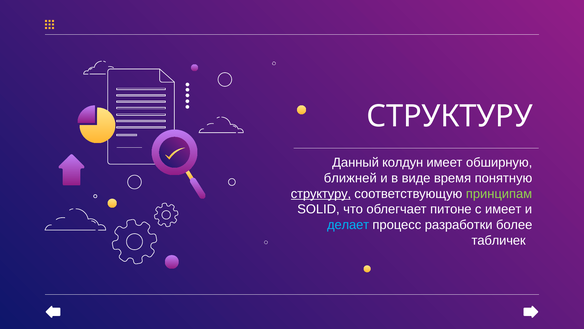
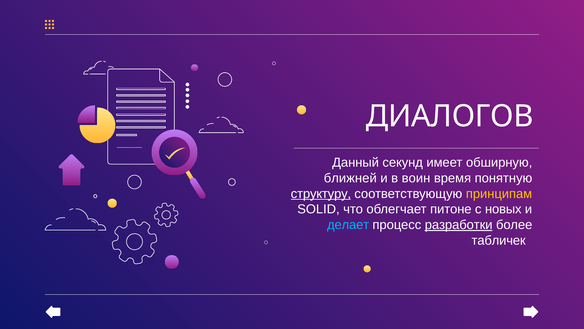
СТРУКТУРУ at (450, 116): СТРУКТУРУ -> ДИАЛОГОВ
колдун: колдун -> секунд
виде: виде -> воин
принципам colour: light green -> yellow
с имеет: имеет -> новых
разработки underline: none -> present
